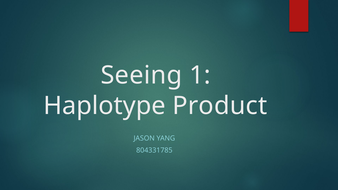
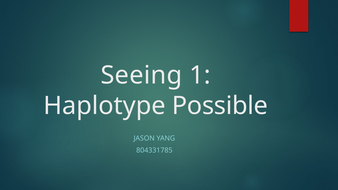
Product: Product -> Possible
